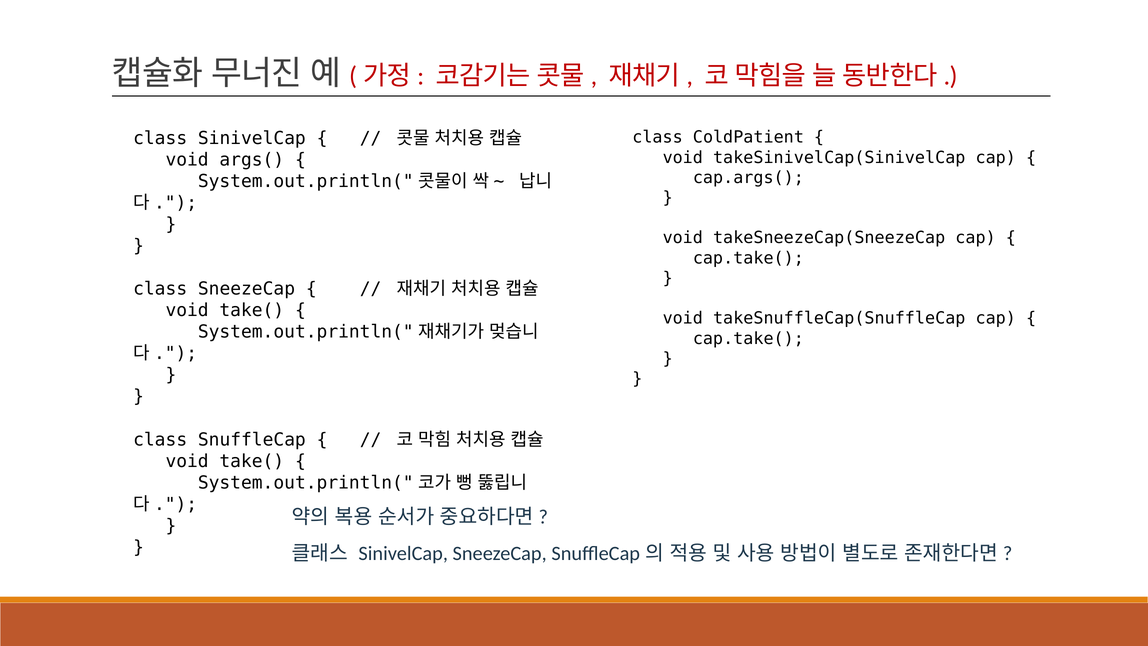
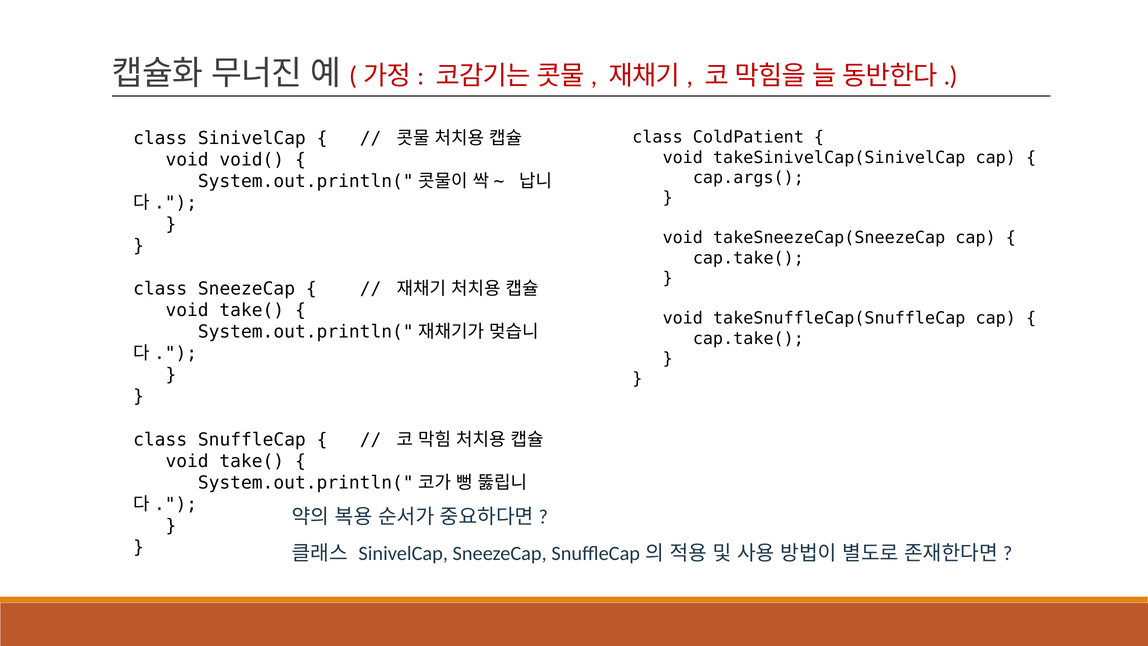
args(: args( -> void(
